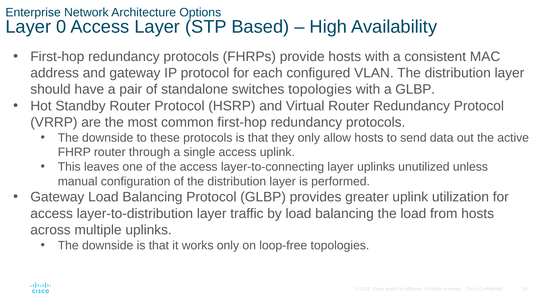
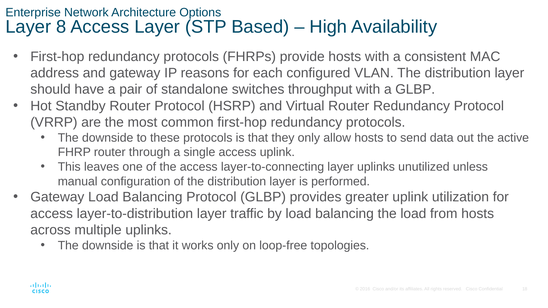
0: 0 -> 8
IP protocol: protocol -> reasons
switches topologies: topologies -> throughput
